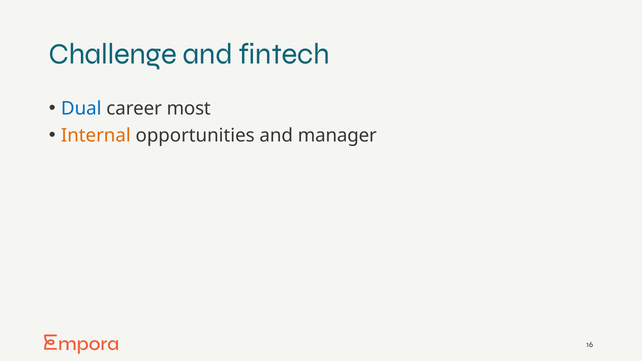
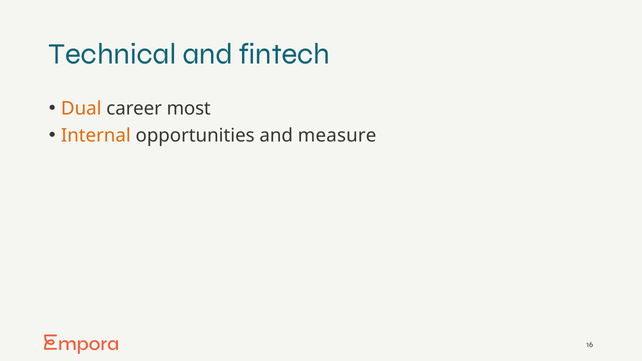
Challenge: Challenge -> Technical
Dual colour: blue -> orange
manager: manager -> measure
